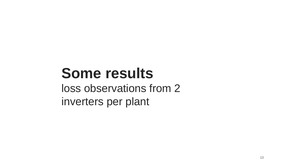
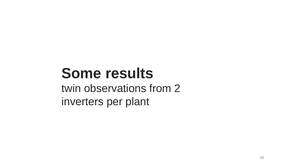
loss: loss -> twin
